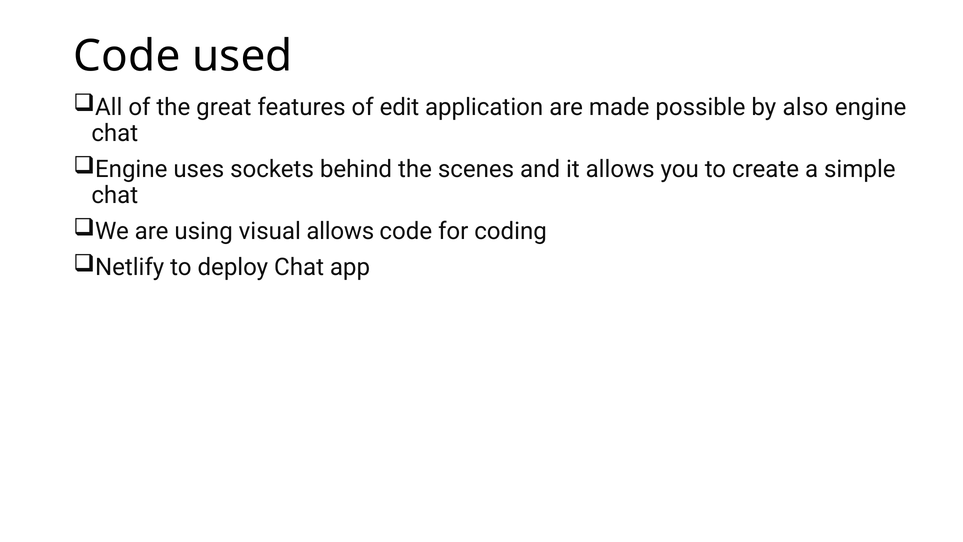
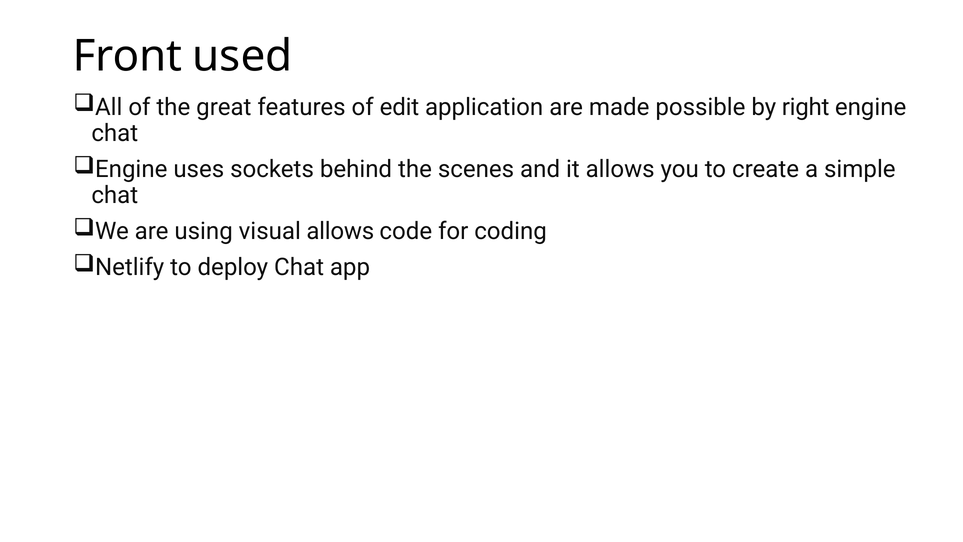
Code at (127, 56): Code -> Front
also: also -> right
